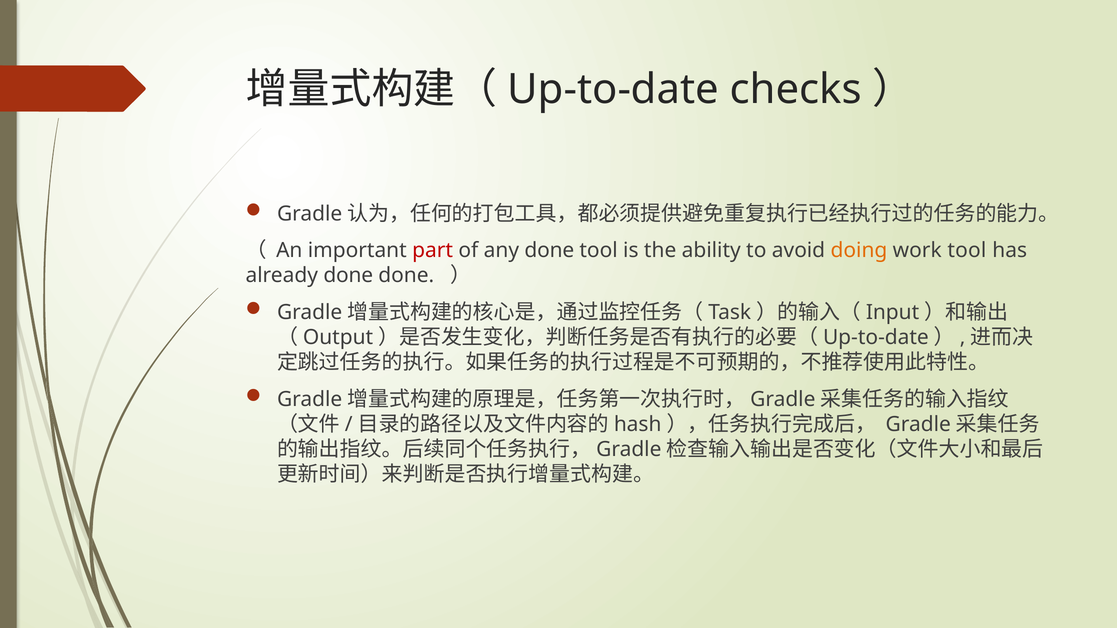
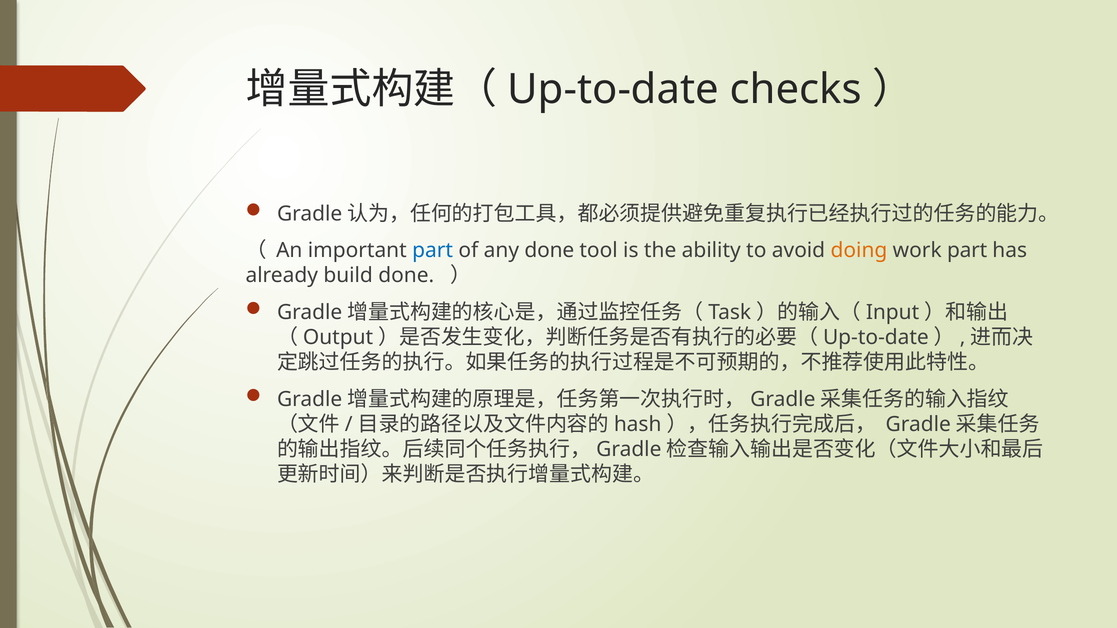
part at (433, 250) colour: red -> blue
work tool: tool -> part
already done: done -> build
